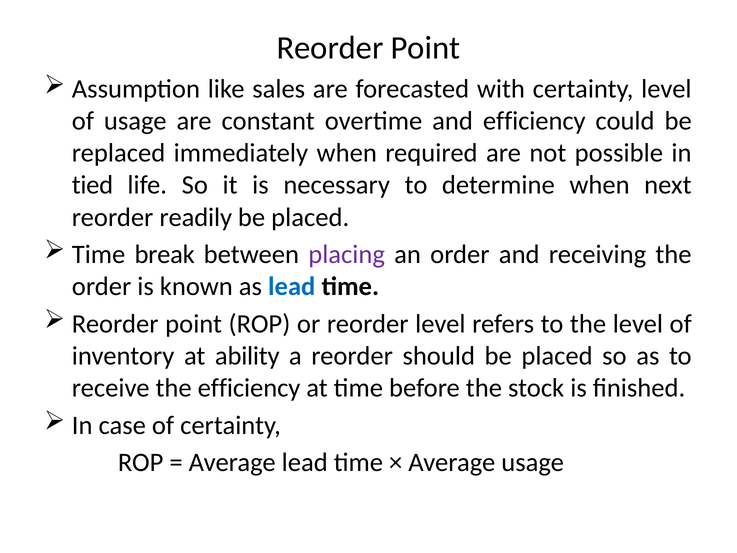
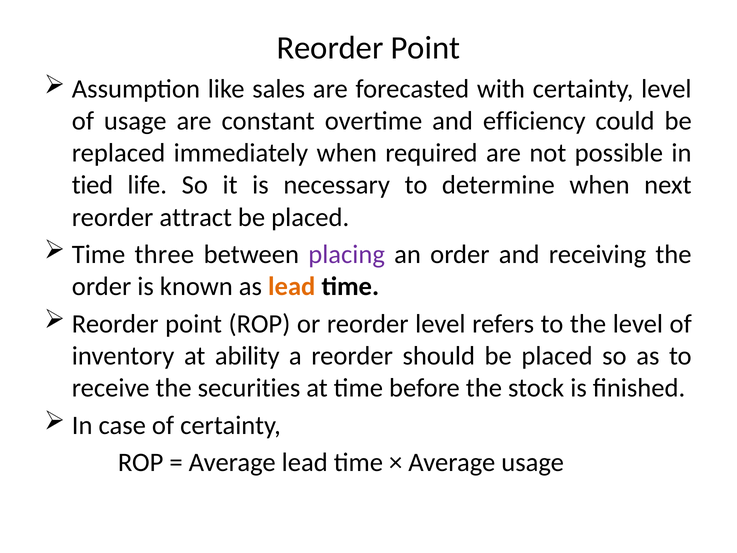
readily: readily -> attract
break: break -> three
lead at (292, 286) colour: blue -> orange
the efficiency: efficiency -> securities
